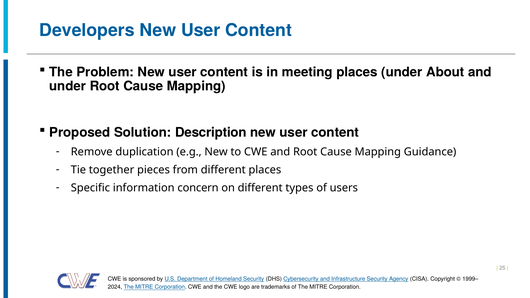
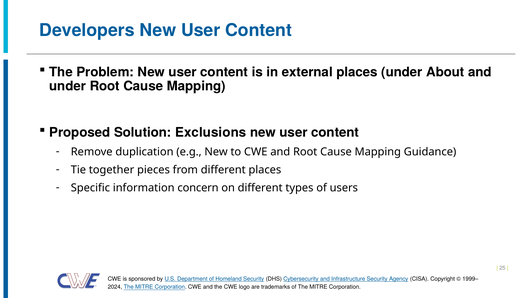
meeting: meeting -> external
Description: Description -> Exclusions
